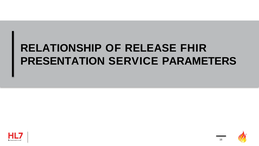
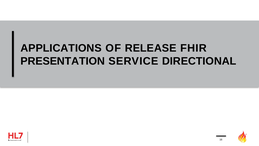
RELATIONSHIP: RELATIONSHIP -> APPLICATIONS
PARAMETERS: PARAMETERS -> DIRECTIONAL
